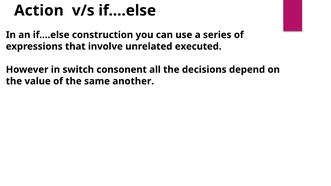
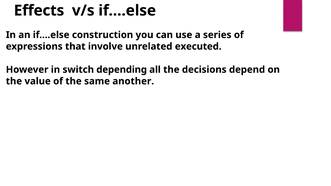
Action: Action -> Effects
consonent: consonent -> depending
